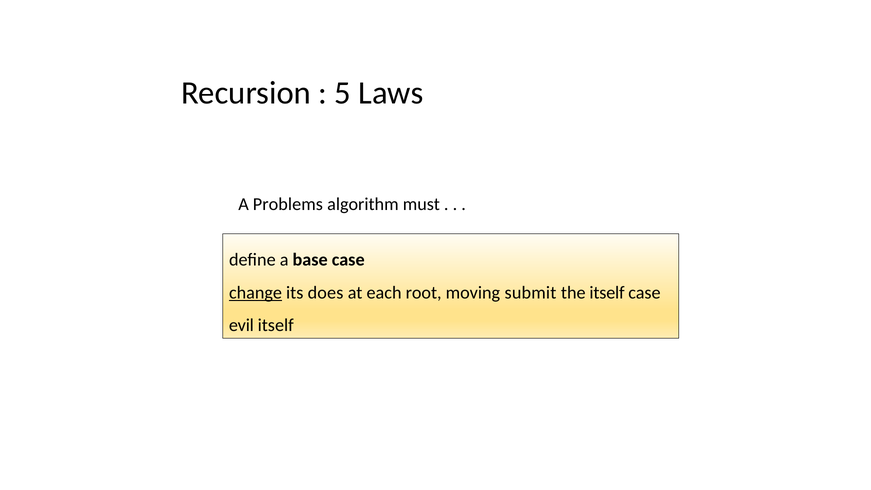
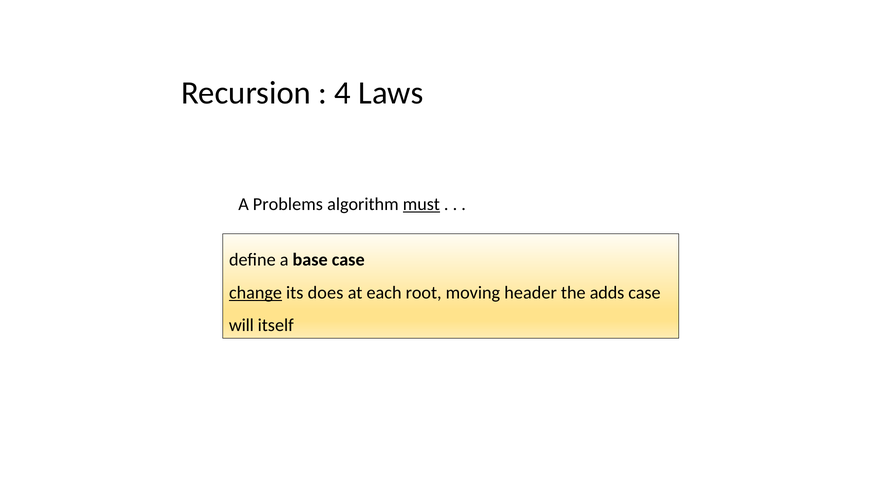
5: 5 -> 4
must underline: none -> present
submit: submit -> header
the itself: itself -> adds
evil: evil -> will
